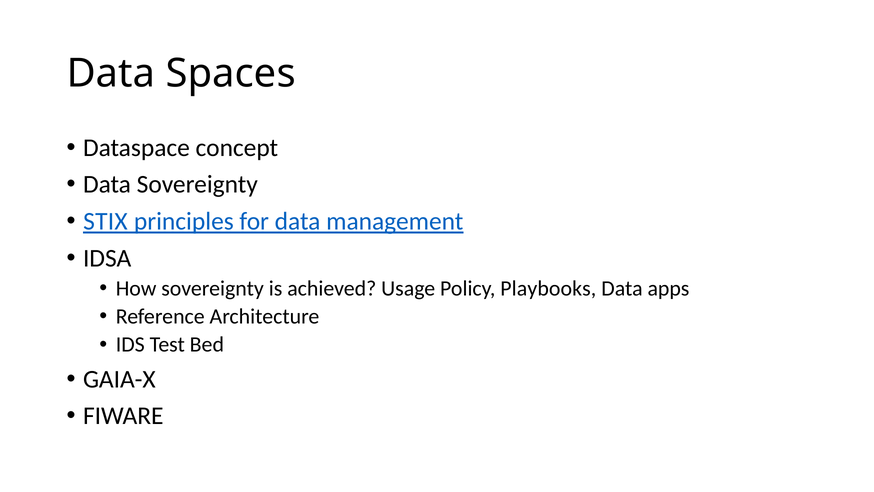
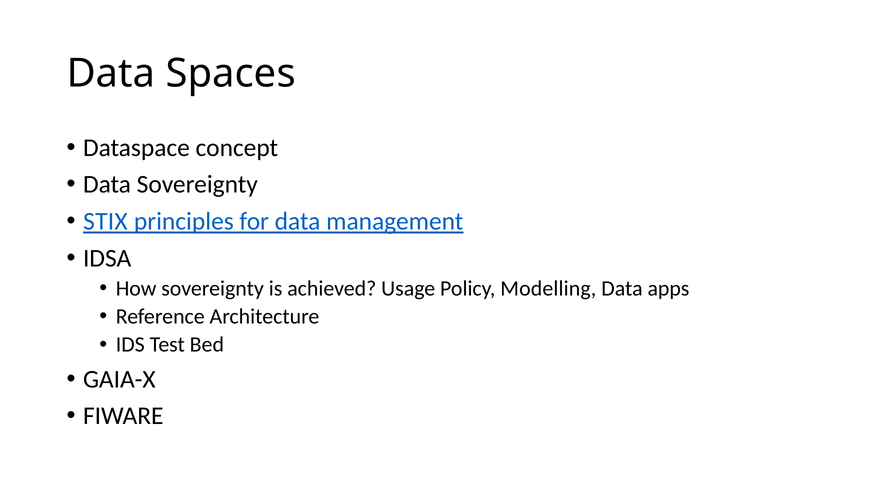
Playbooks: Playbooks -> Modelling
